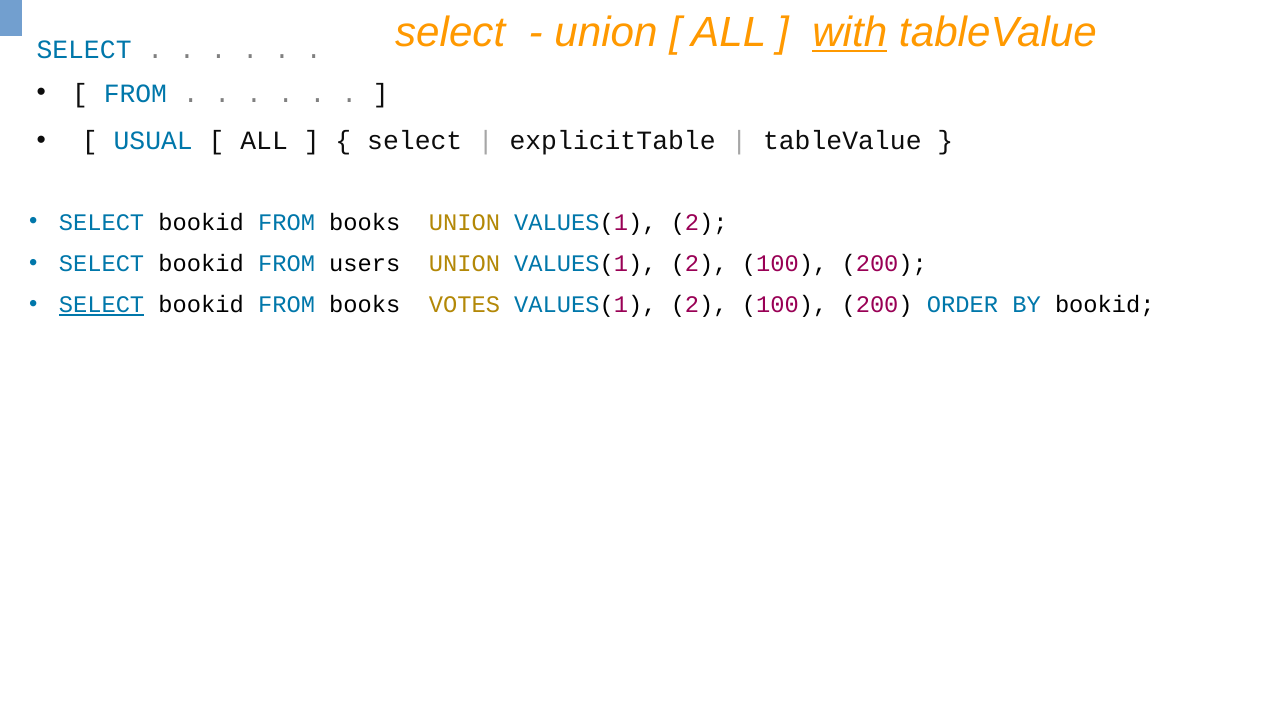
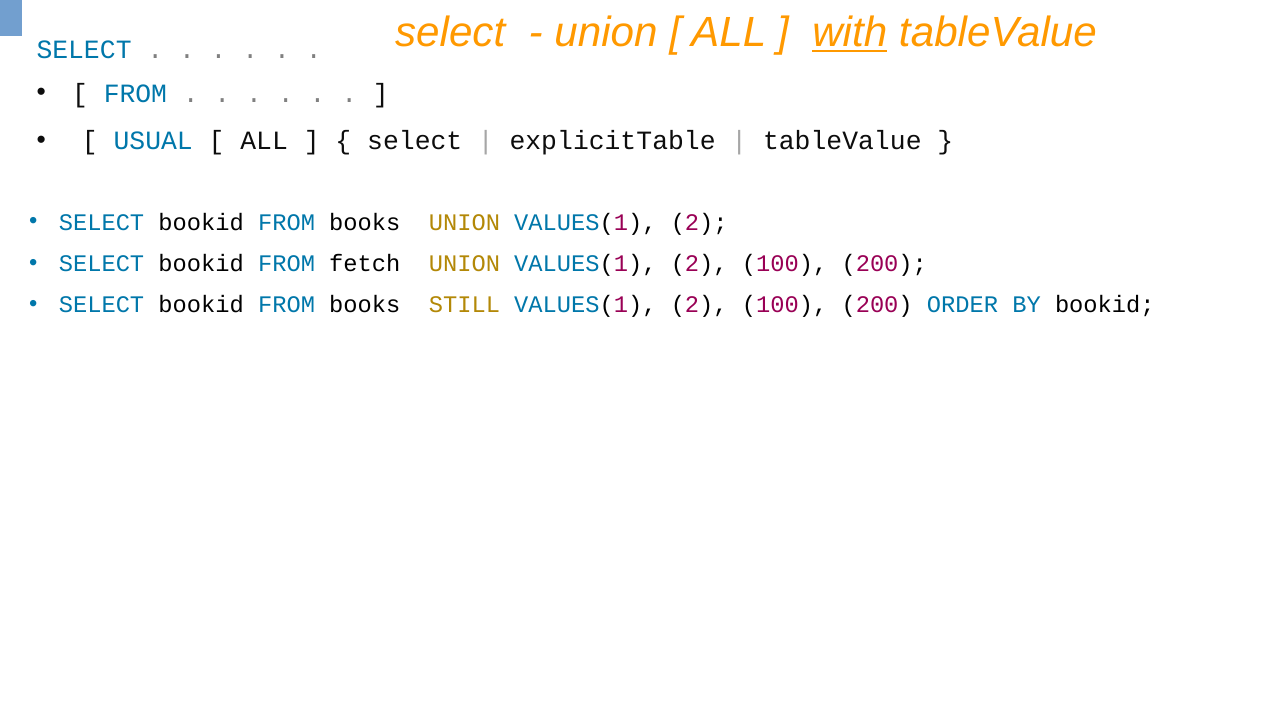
users: users -> fetch
SELECT at (102, 304) underline: present -> none
VOTES: VOTES -> STILL
